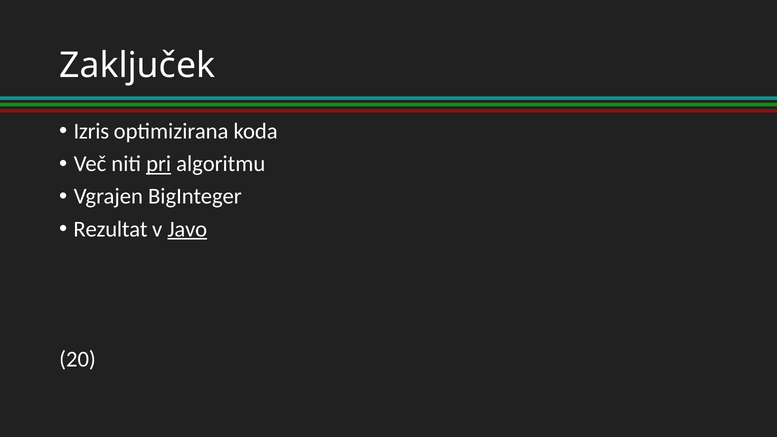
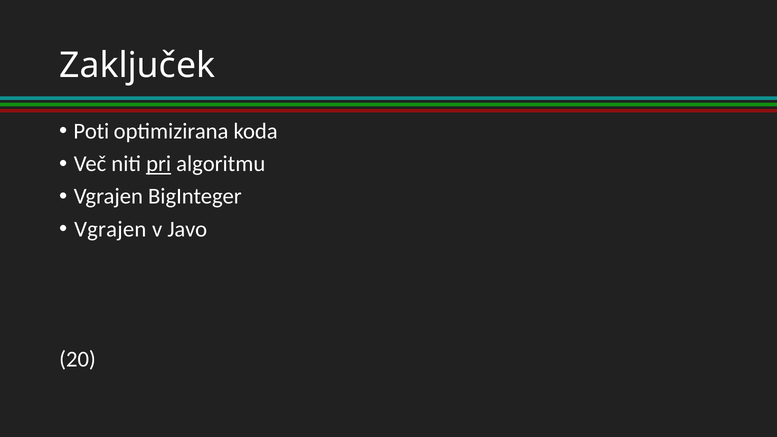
Izris: Izris -> Poti
Rezultat at (110, 229): Rezultat -> Vgrajen
Javo underline: present -> none
